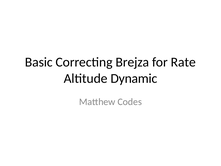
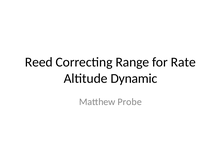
Basic: Basic -> Reed
Brejza: Brejza -> Range
Codes: Codes -> Probe
